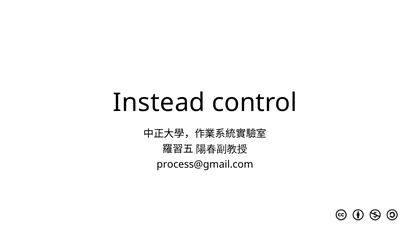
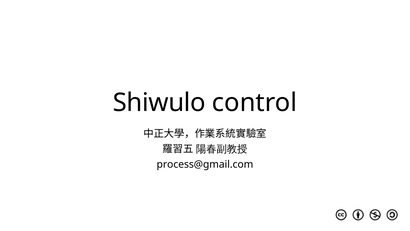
Instead: Instead -> Shiwulo
